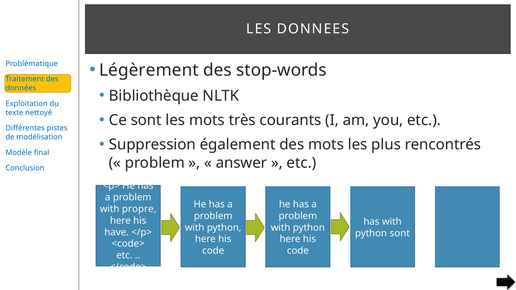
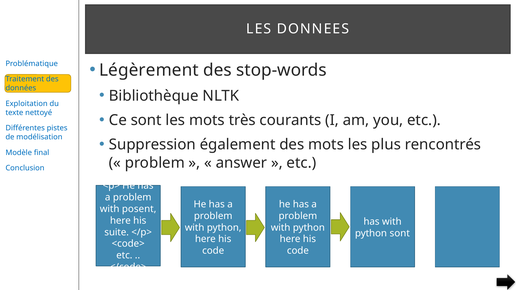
propre: propre -> posent
have: have -> suite
